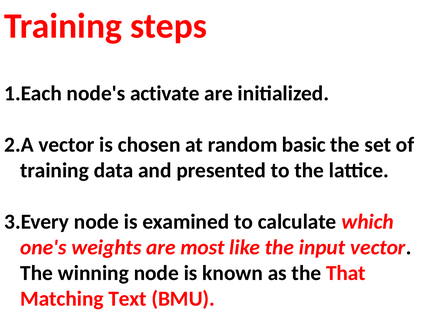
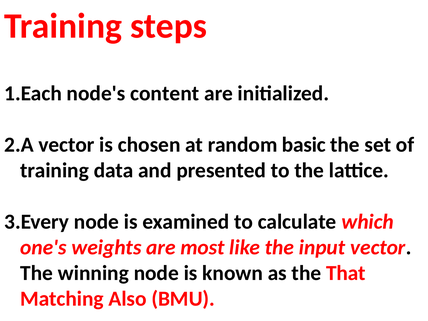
activate: activate -> content
Text: Text -> Also
